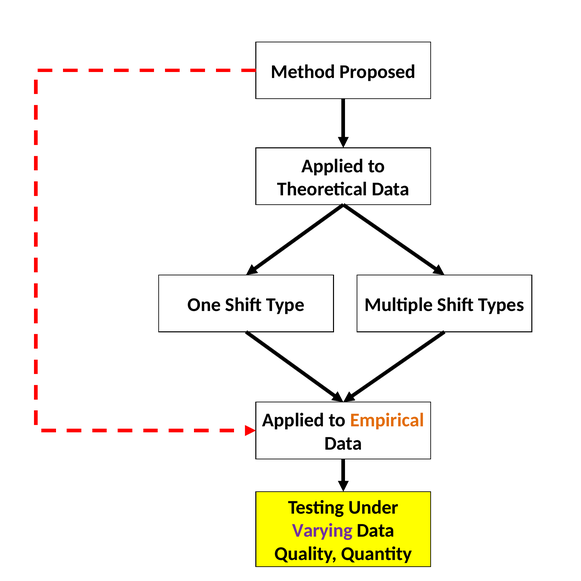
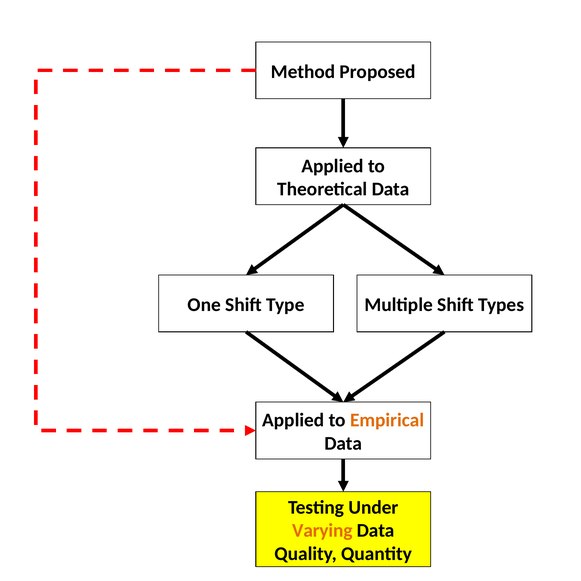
Varying colour: purple -> orange
